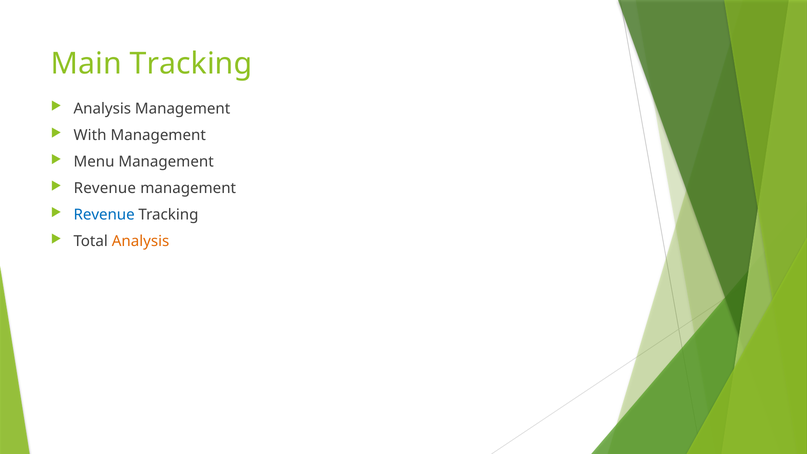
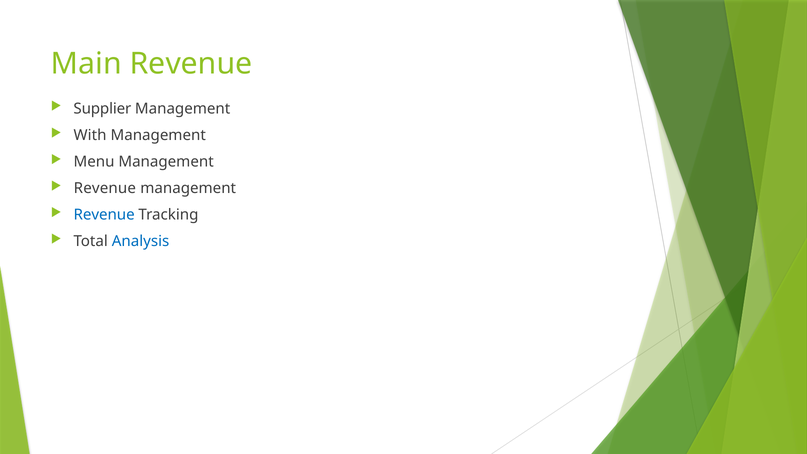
Main Tracking: Tracking -> Revenue
Analysis at (102, 109): Analysis -> Supplier
Analysis at (141, 241) colour: orange -> blue
